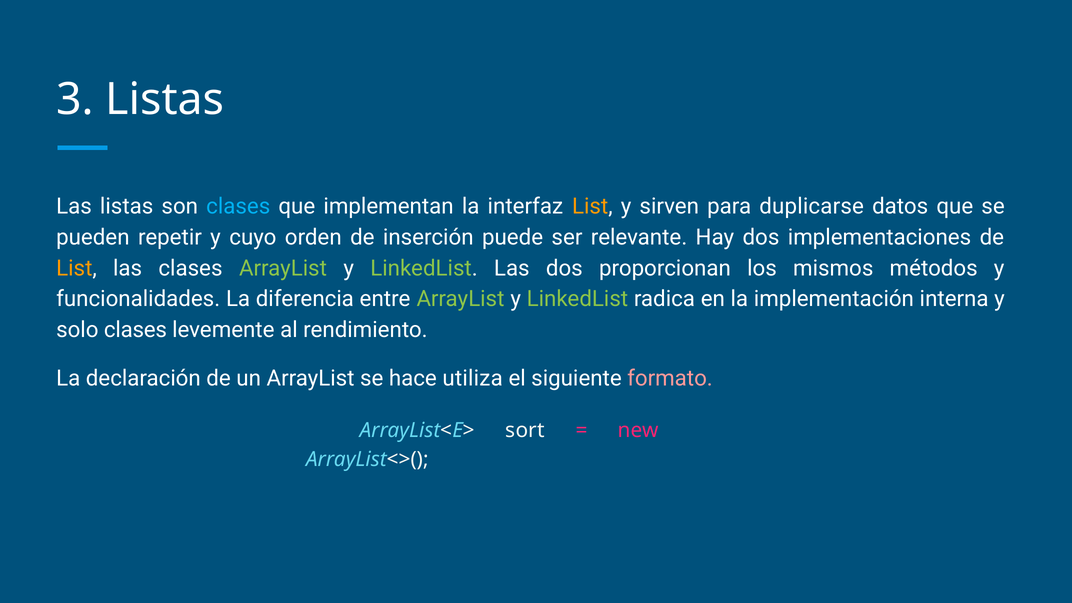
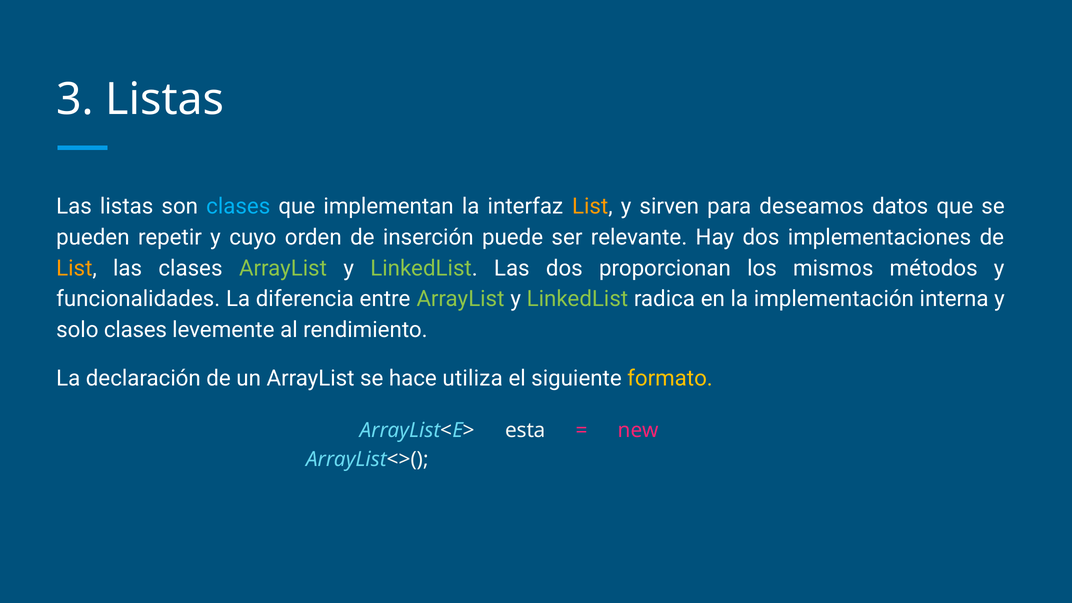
duplicarse: duplicarse -> deseamos
formato colour: pink -> yellow
sort: sort -> esta
